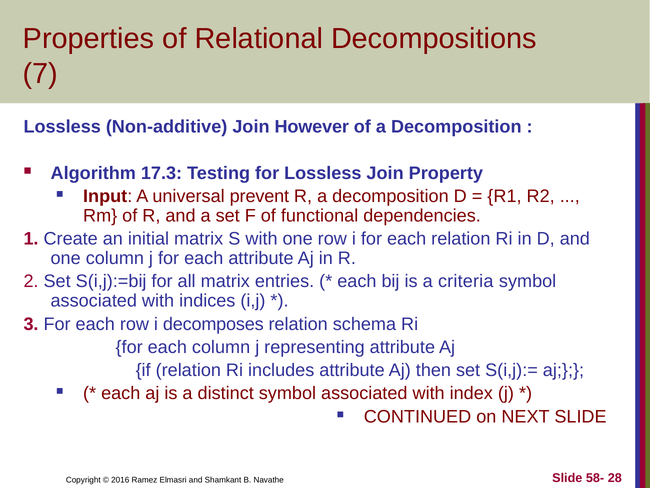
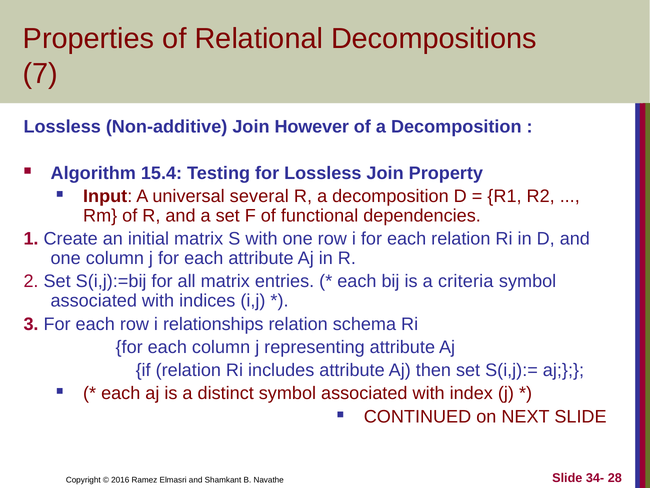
17.3: 17.3 -> 15.4
prevent: prevent -> several
decomposes: decomposes -> relationships
58-: 58- -> 34-
